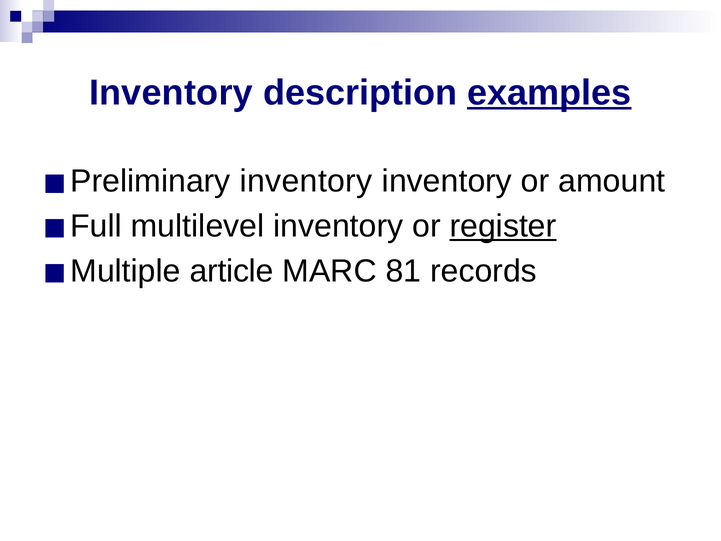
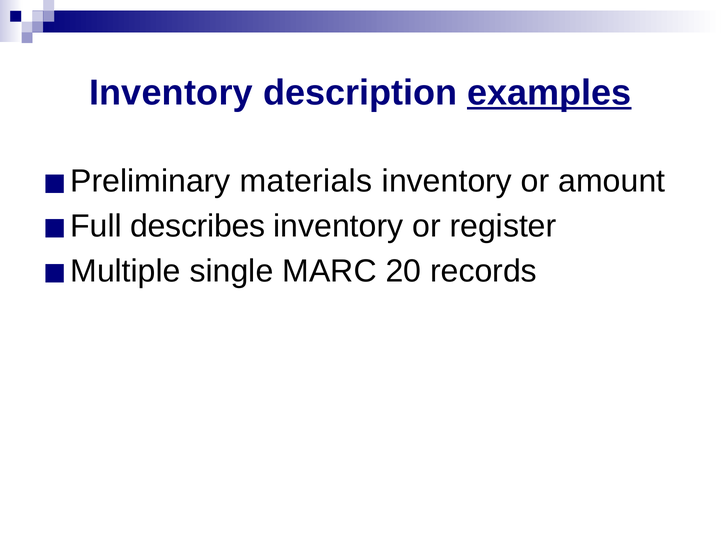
Preliminary inventory: inventory -> materials
multilevel: multilevel -> describes
register underline: present -> none
article: article -> single
81: 81 -> 20
